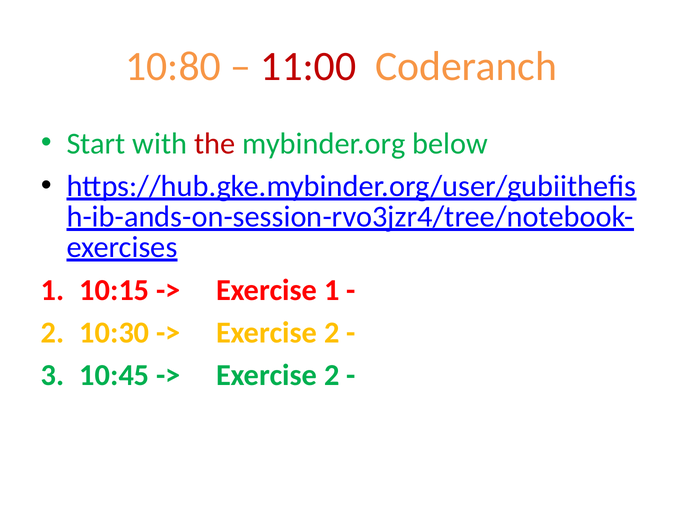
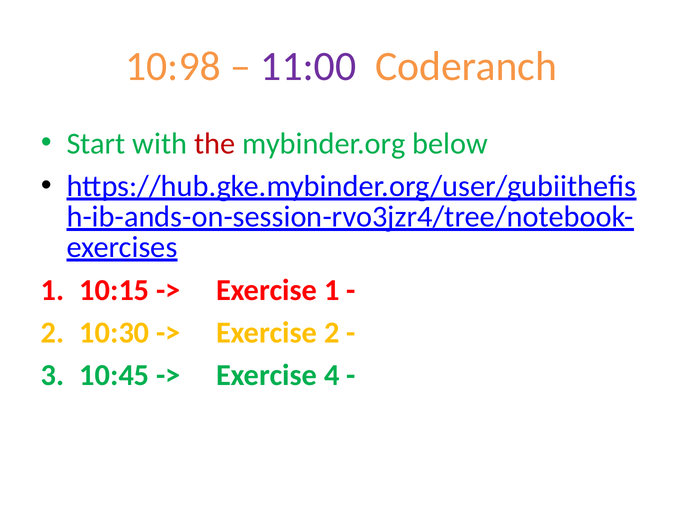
10:80: 10:80 -> 10:98
11:00 colour: red -> purple
2 at (332, 375): 2 -> 4
